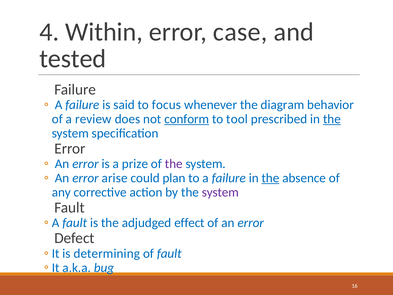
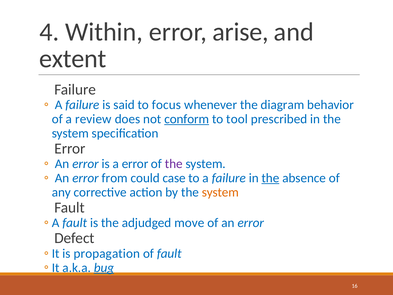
case: case -> arise
tested: tested -> extent
the at (332, 119) underline: present -> none
a prize: prize -> error
arise: arise -> from
plan: plan -> case
system at (220, 192) colour: purple -> orange
effect: effect -> move
determining: determining -> propagation
bug underline: none -> present
